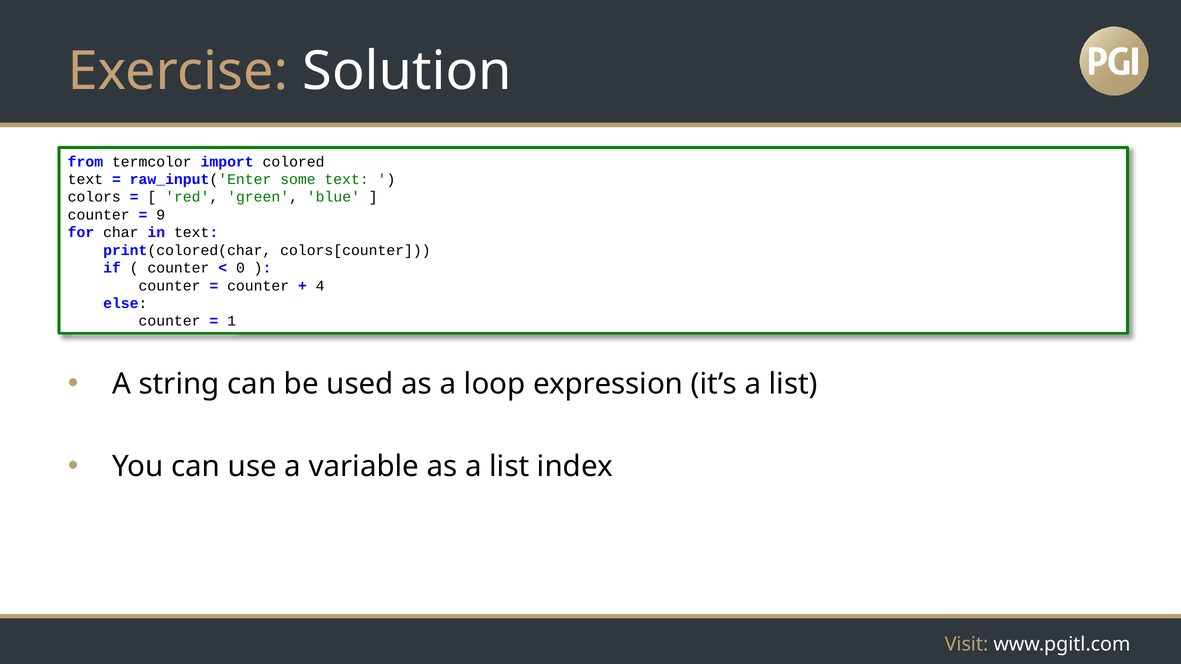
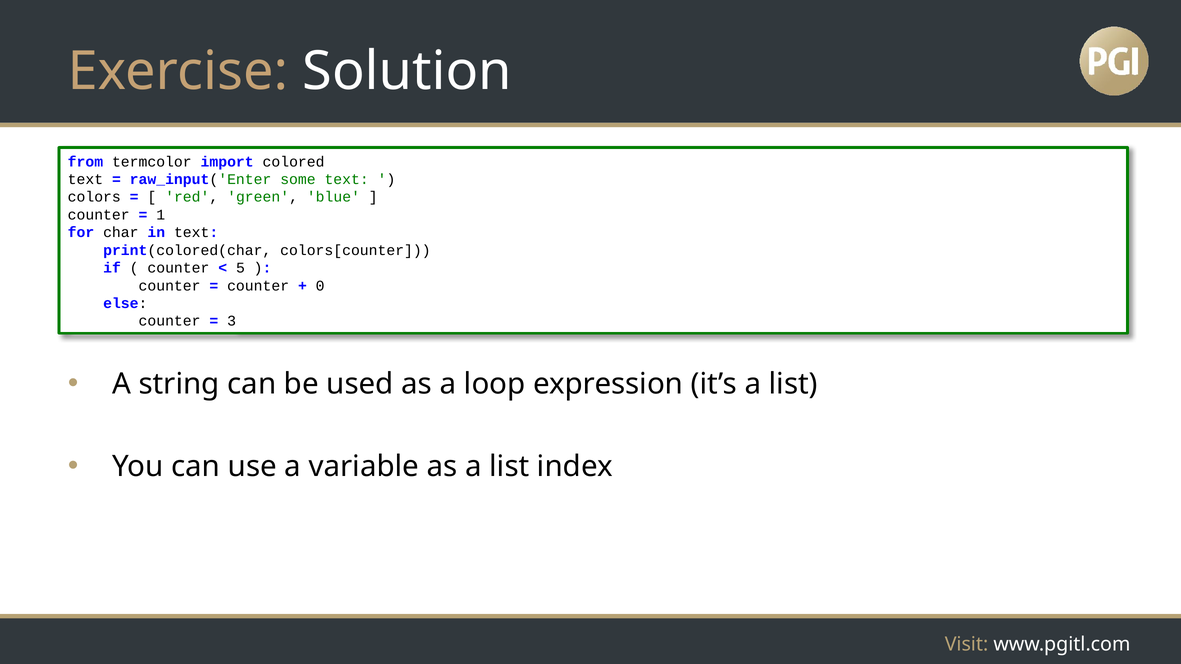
9: 9 -> 1
0: 0 -> 5
4: 4 -> 0
1: 1 -> 3
